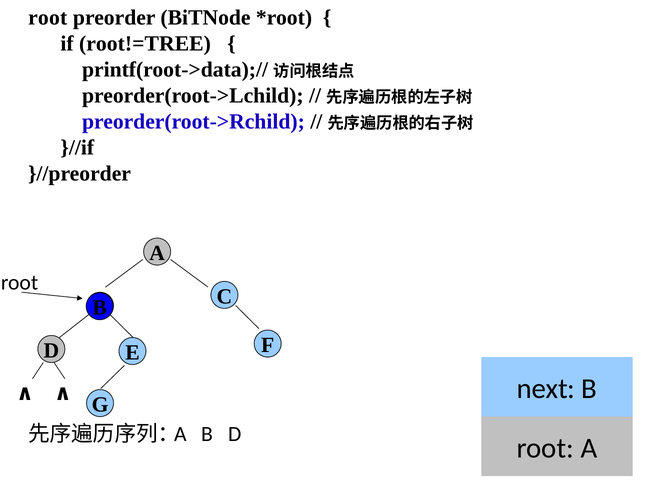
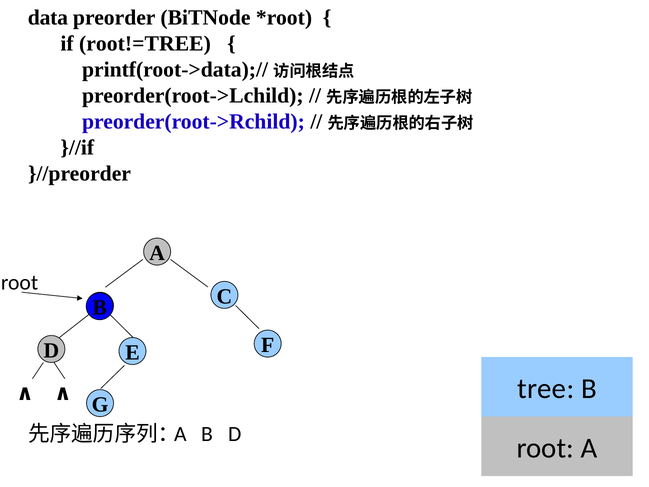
root at (48, 18): root -> data
next: next -> tree
